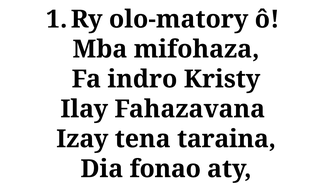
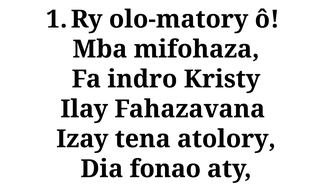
taraina: taraina -> atolory
